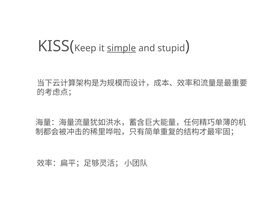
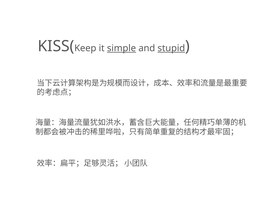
stupid underline: none -> present
